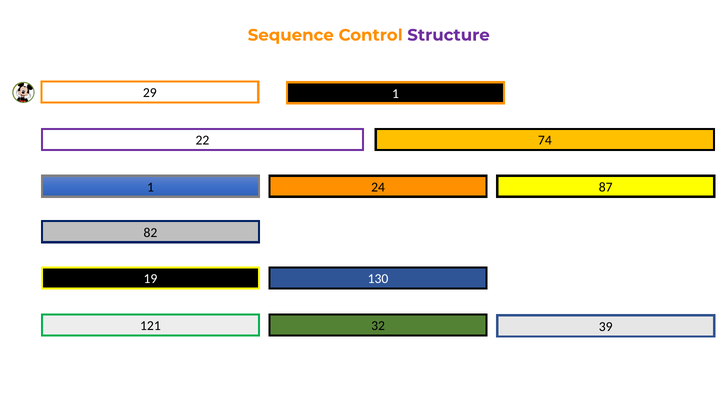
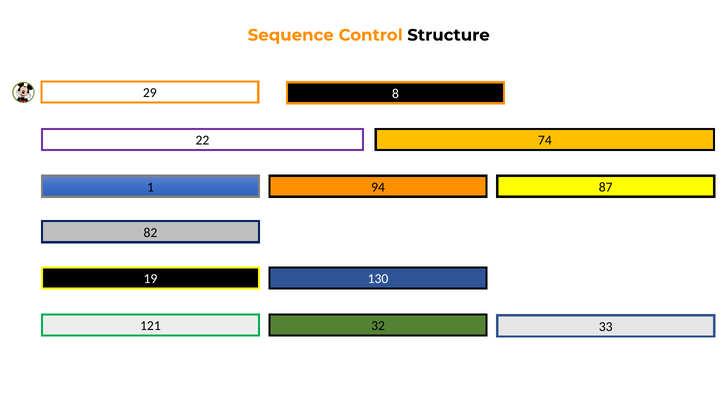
Structure colour: purple -> black
29 1: 1 -> 8
24: 24 -> 94
39: 39 -> 33
